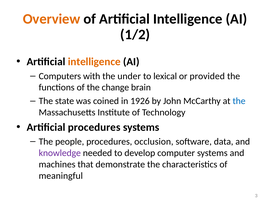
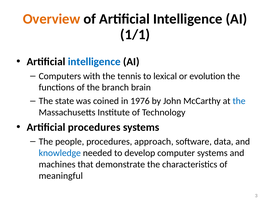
1/2: 1/2 -> 1/1
intelligence at (94, 62) colour: orange -> blue
under: under -> tennis
provided: provided -> evolution
change: change -> branch
1926: 1926 -> 1976
occlusion: occlusion -> approach
knowledge colour: purple -> blue
